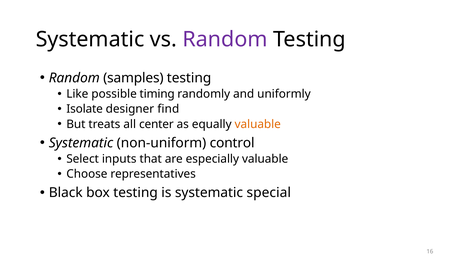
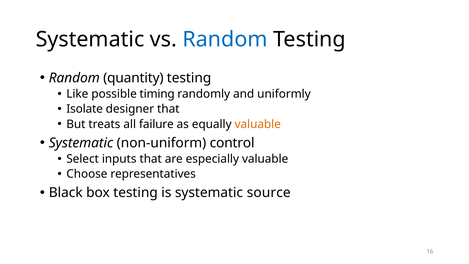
Random at (225, 39) colour: purple -> blue
samples: samples -> quantity
designer find: find -> that
center: center -> failure
special: special -> source
